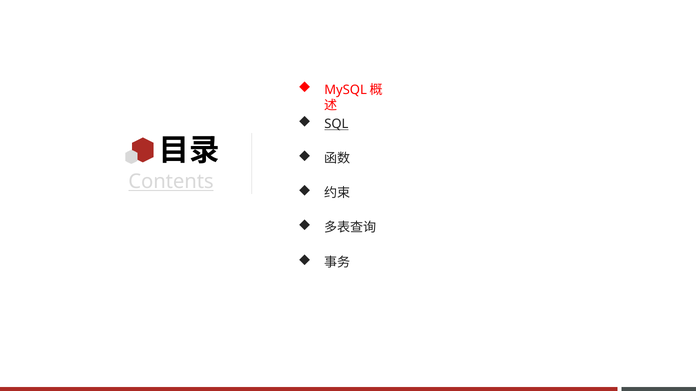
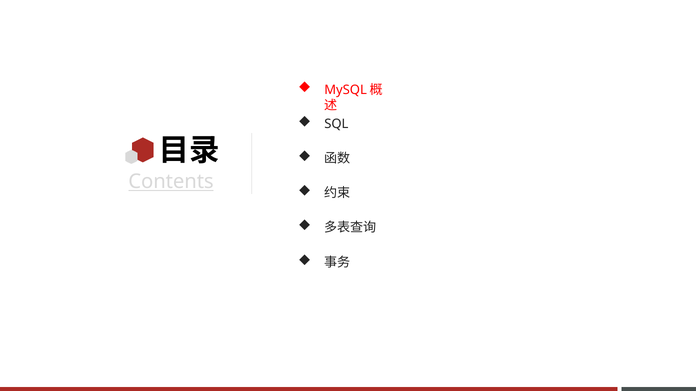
SQL underline: present -> none
